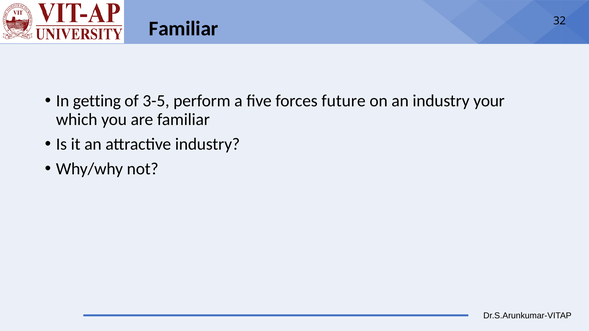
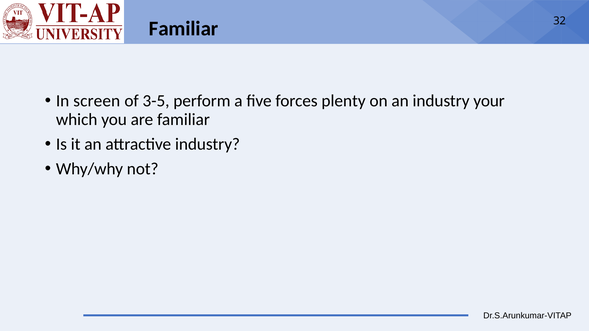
getting: getting -> screen
future: future -> plenty
